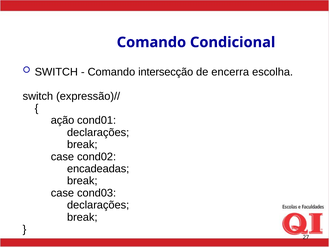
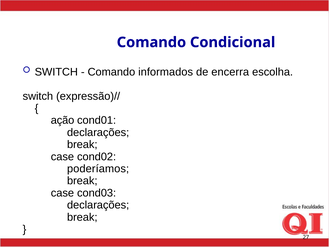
intersecção: intersecção -> informados
encadeadas: encadeadas -> poderíamos
